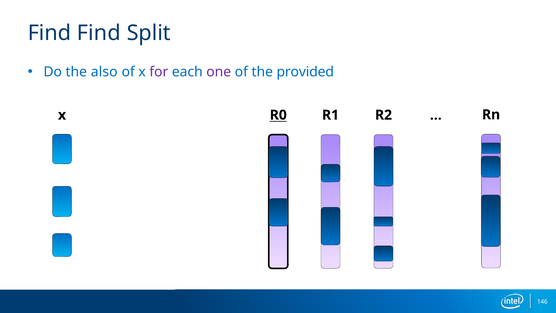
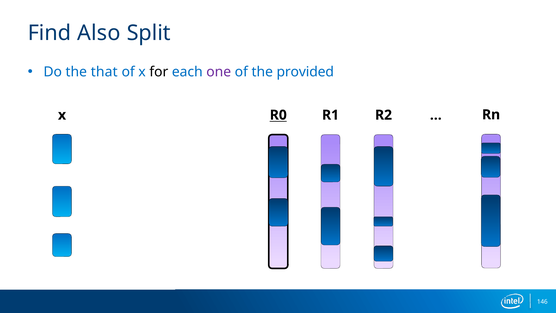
Find Find: Find -> Also
also: also -> that
for colour: purple -> black
